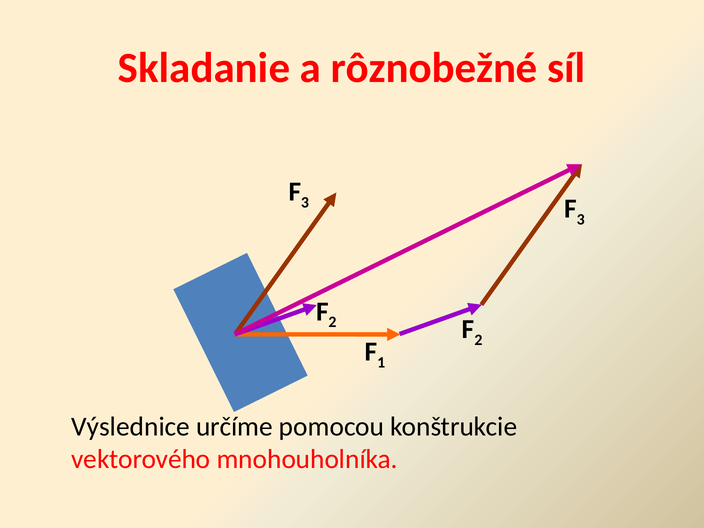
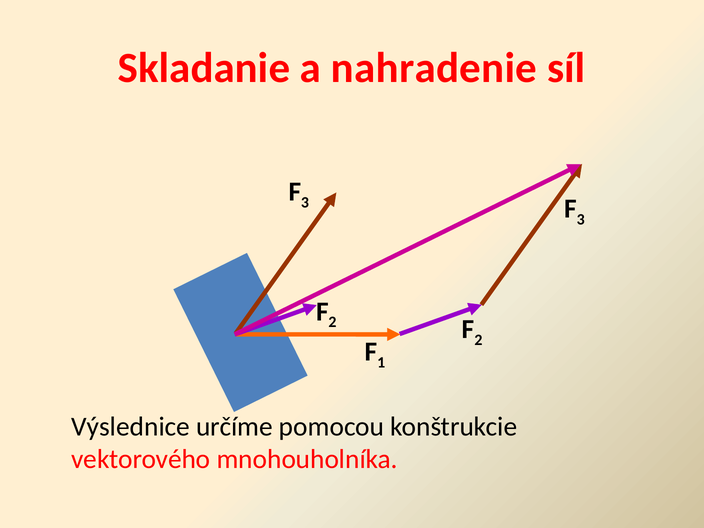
rôznobežné: rôznobežné -> nahradenie
